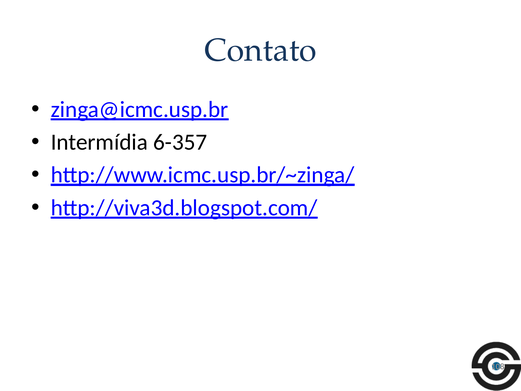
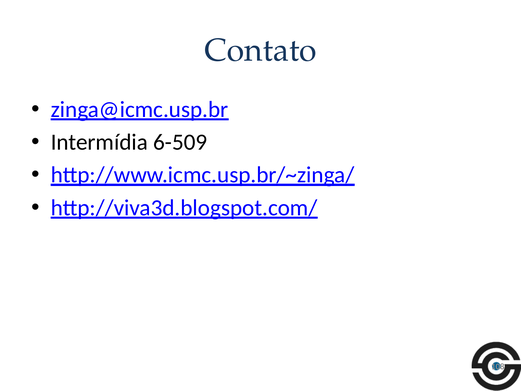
6-357: 6-357 -> 6-509
